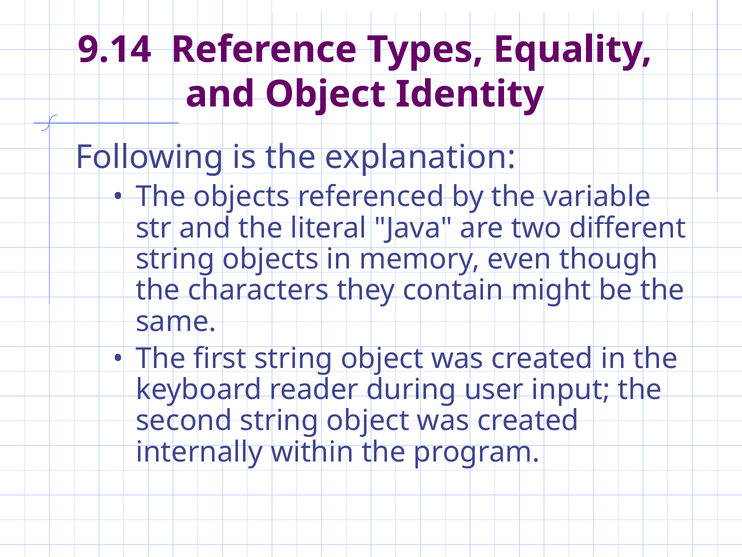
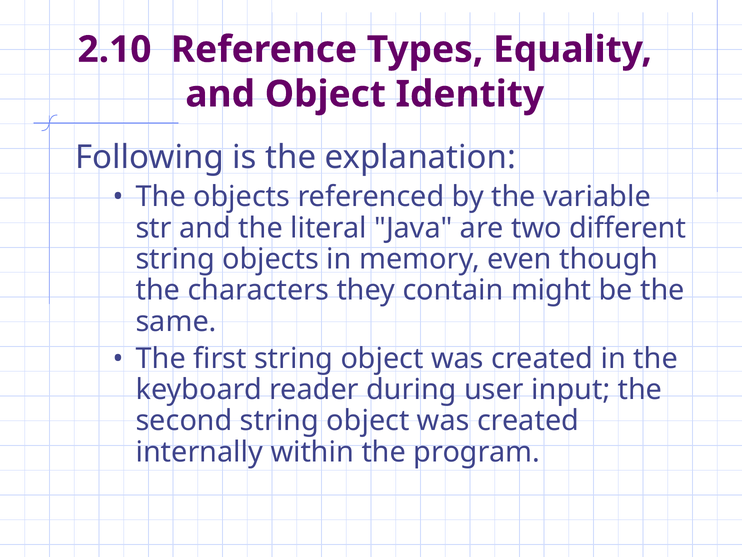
9.14: 9.14 -> 2.10
